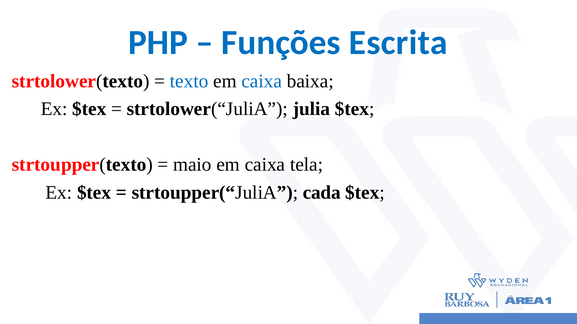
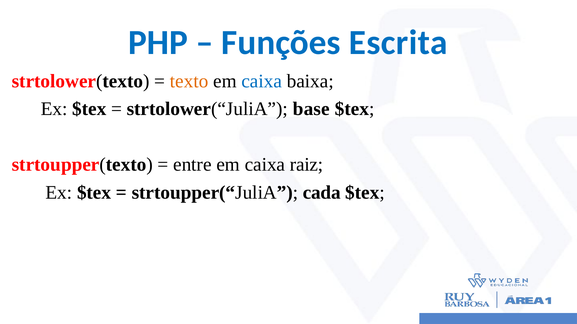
texto colour: blue -> orange
julia: julia -> base
maio: maio -> entre
tela: tela -> raiz
